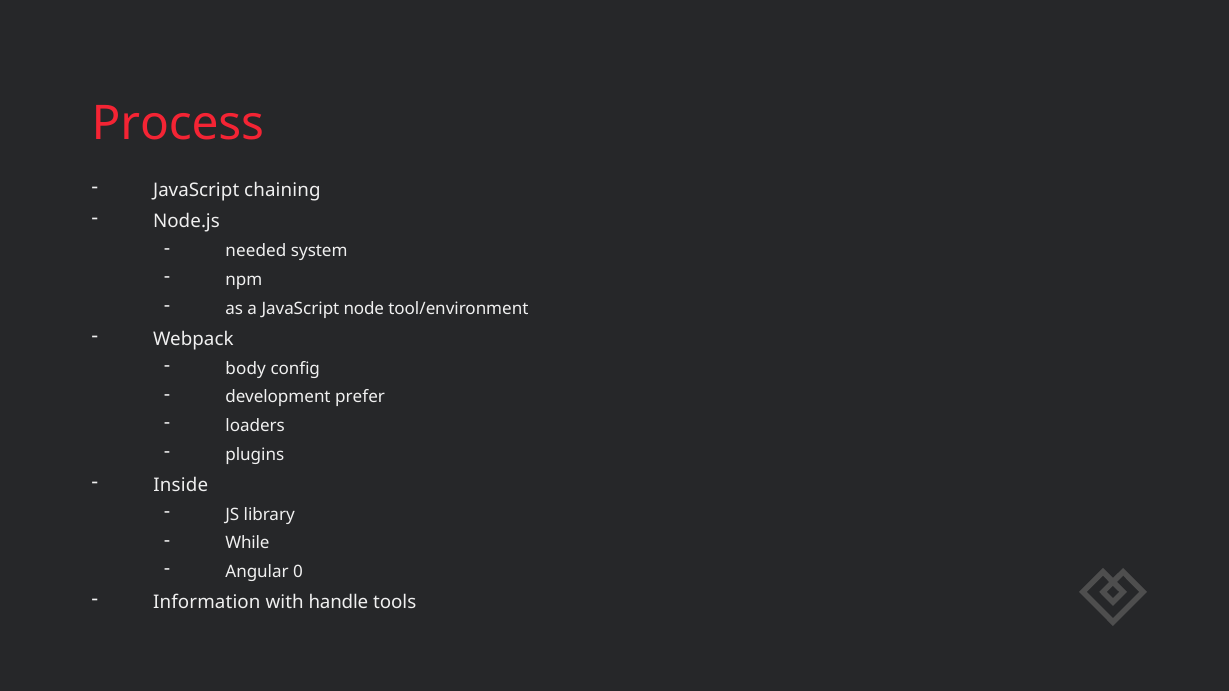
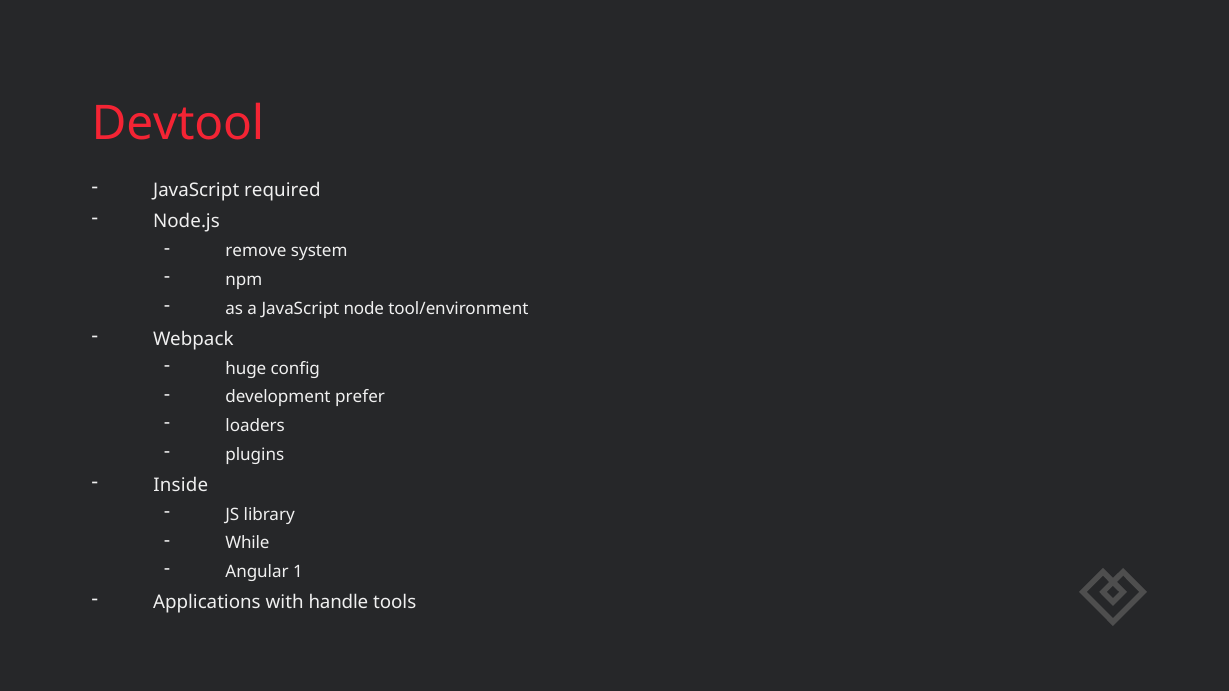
Process: Process -> Devtool
chaining: chaining -> required
needed: needed -> remove
body: body -> huge
0: 0 -> 1
Information: Information -> Applications
